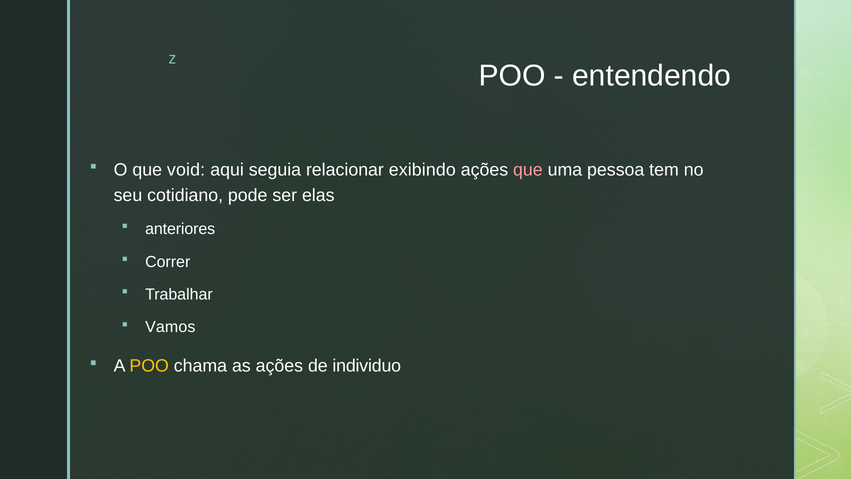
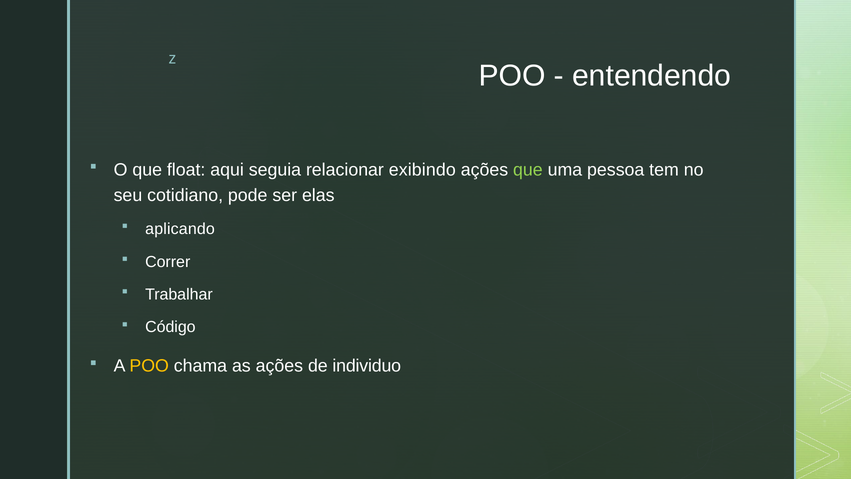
void: void -> float
que at (528, 170) colour: pink -> light green
anteriores: anteriores -> aplicando
Vamos: Vamos -> Código
